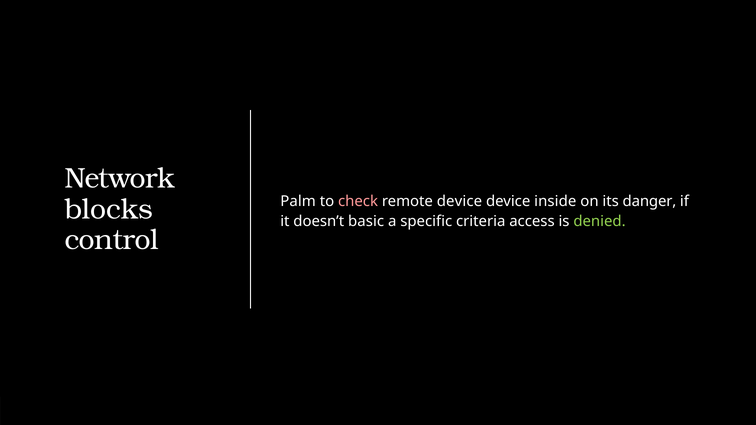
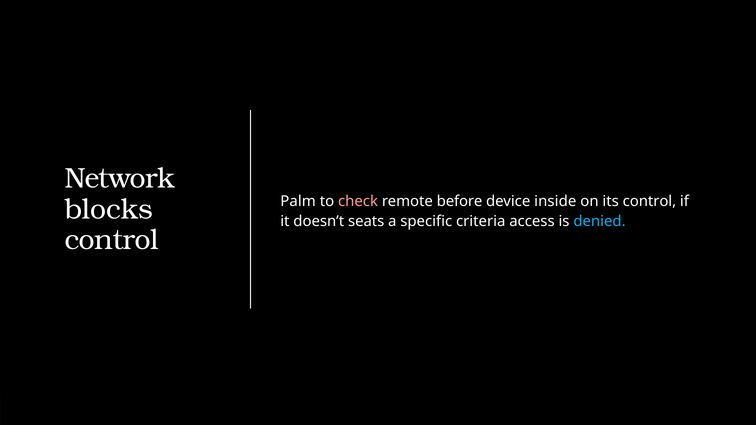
remote device: device -> before
its danger: danger -> control
basic: basic -> seats
denied colour: light green -> light blue
